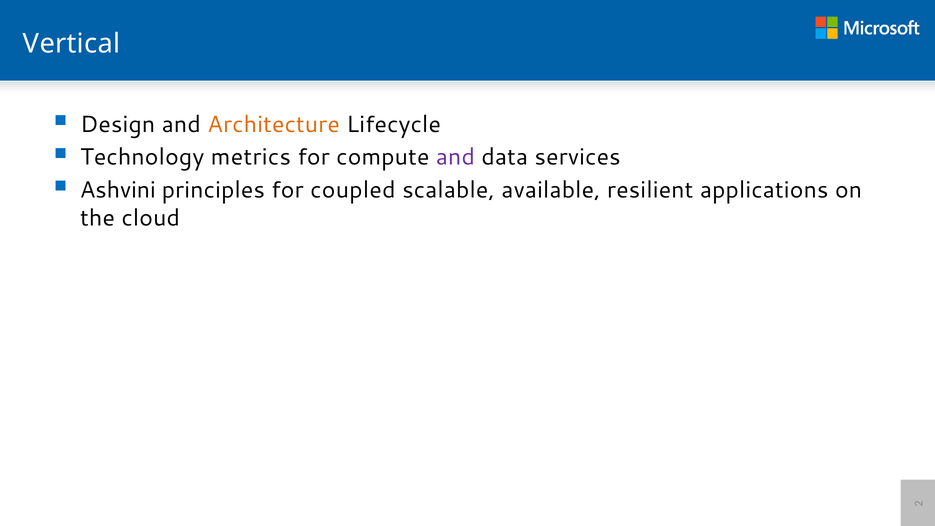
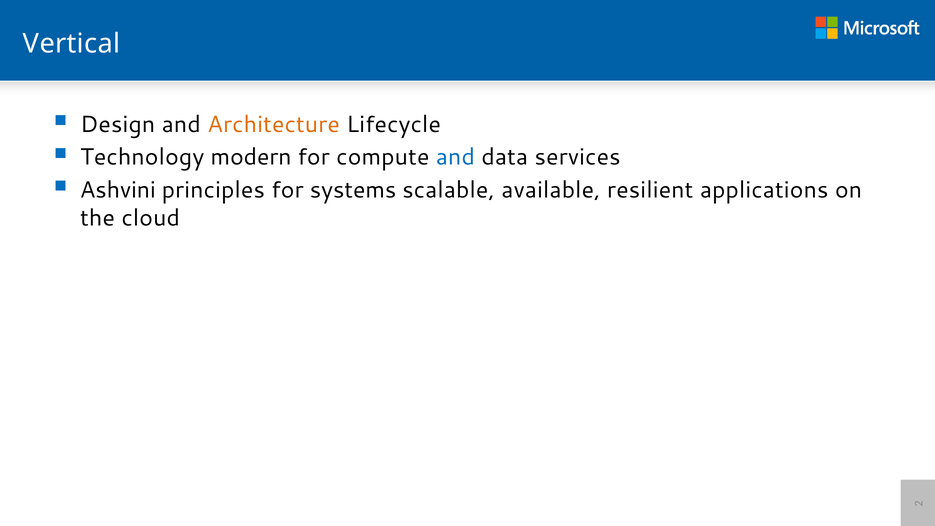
metrics: metrics -> modern
and at (455, 157) colour: purple -> blue
coupled: coupled -> systems
